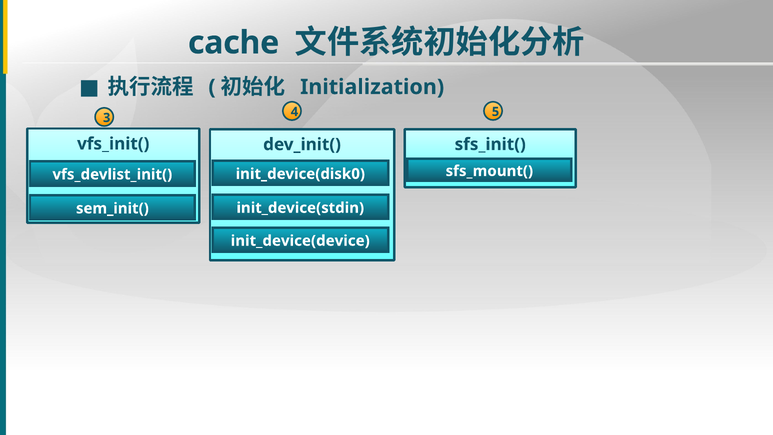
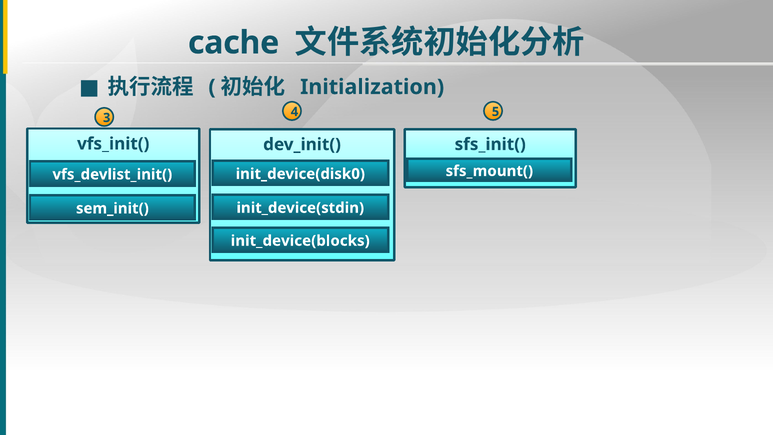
init_device(device: init_device(device -> init_device(blocks
